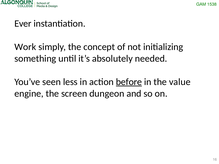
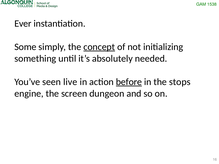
Work: Work -> Some
concept underline: none -> present
less: less -> live
value: value -> stops
